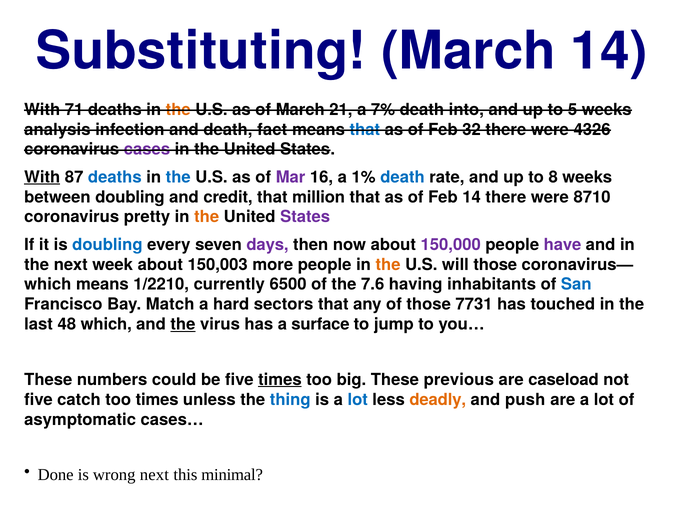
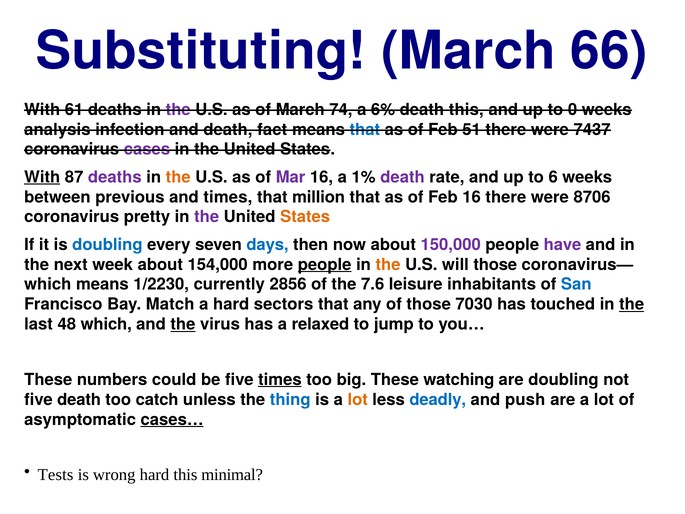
March 14: 14 -> 66
71: 71 -> 61
the at (178, 110) colour: orange -> purple
21: 21 -> 74
7%: 7% -> 6%
death into: into -> this
5: 5 -> 0
32: 32 -> 51
4326: 4326 -> 7437
deaths at (115, 177) colour: blue -> purple
the at (178, 177) colour: blue -> orange
death at (403, 177) colour: blue -> purple
8: 8 -> 6
between doubling: doubling -> previous
and credit: credit -> times
Feb 14: 14 -> 16
8710: 8710 -> 8706
the at (207, 217) colour: orange -> purple
States at (305, 217) colour: purple -> orange
days colour: purple -> blue
150,003: 150,003 -> 154,000
people at (325, 264) underline: none -> present
1/2210: 1/2210 -> 1/2230
6500: 6500 -> 2856
having: having -> leisure
7731: 7731 -> 7030
the at (632, 304) underline: none -> present
surface: surface -> relaxed
previous: previous -> watching
are caseload: caseload -> doubling
five catch: catch -> death
too times: times -> catch
lot at (358, 399) colour: blue -> orange
deadly colour: orange -> blue
cases… underline: none -> present
Done: Done -> Tests
wrong next: next -> hard
